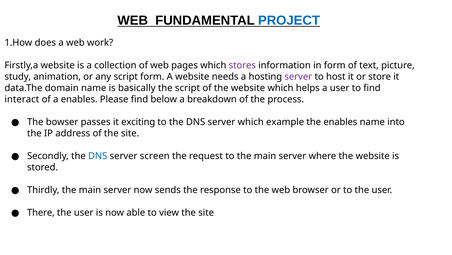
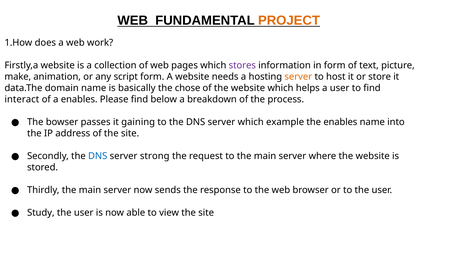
PROJECT colour: blue -> orange
study: study -> make
server at (298, 77) colour: purple -> orange
the script: script -> chose
exciting: exciting -> gaining
screen: screen -> strong
There: There -> Study
